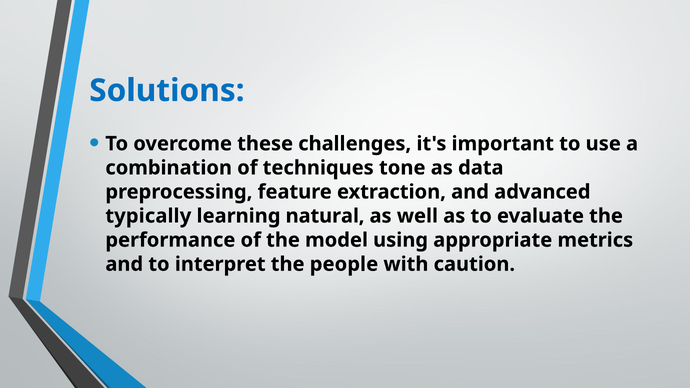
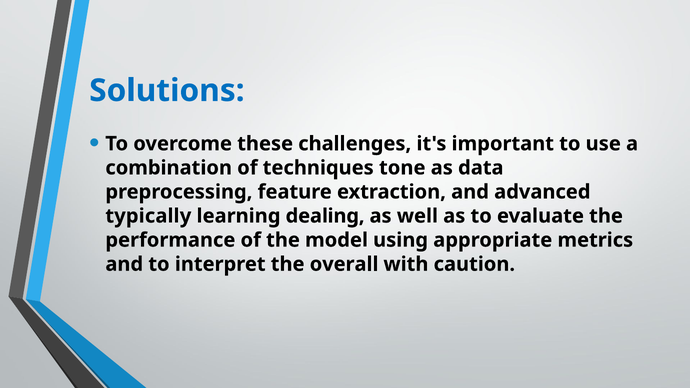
natural: natural -> dealing
people: people -> overall
